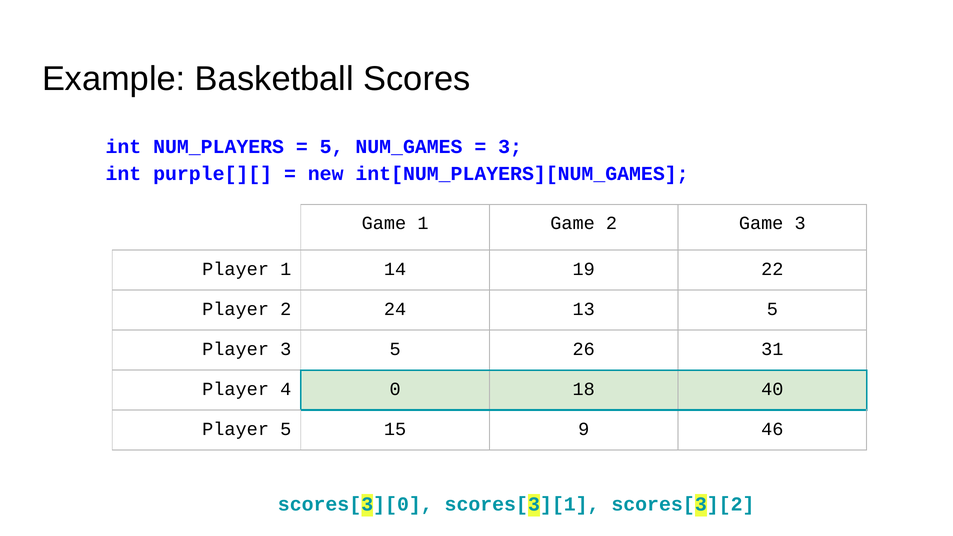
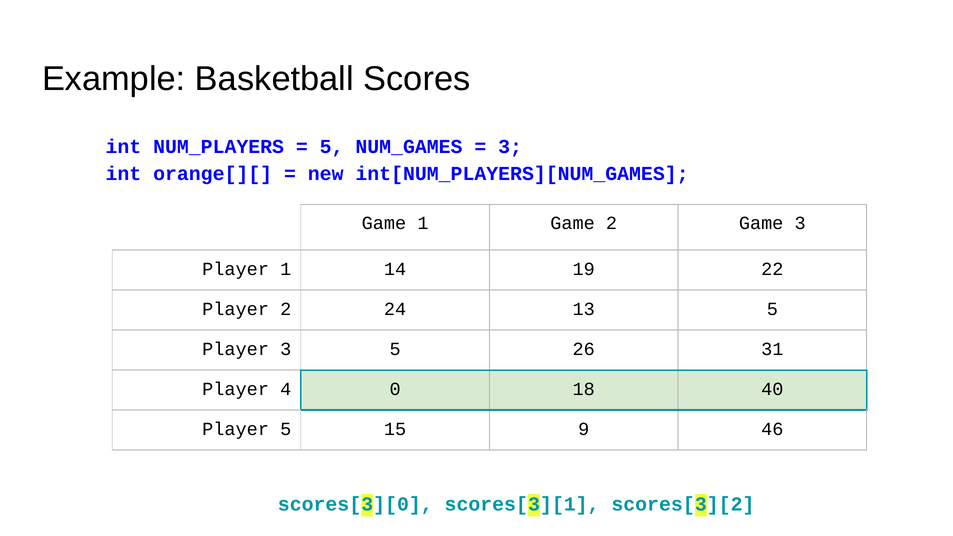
purple[][: purple[][ -> orange[][
